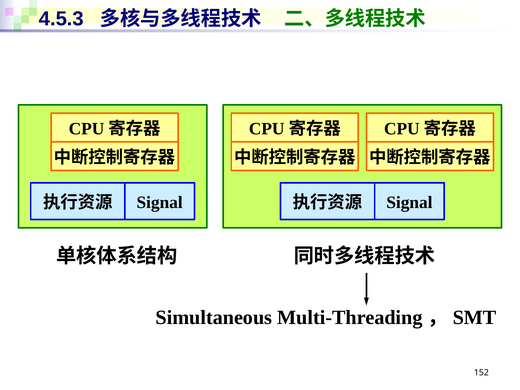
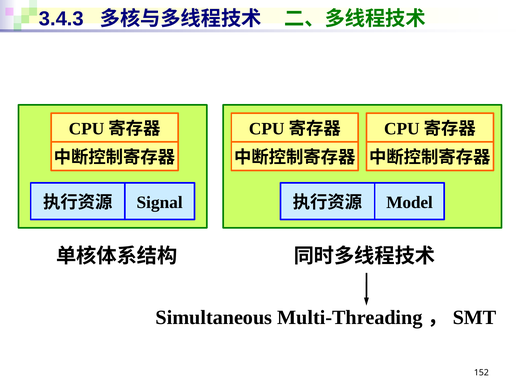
4.5.3: 4.5.3 -> 3.4.3
Signal at (409, 202): Signal -> Model
